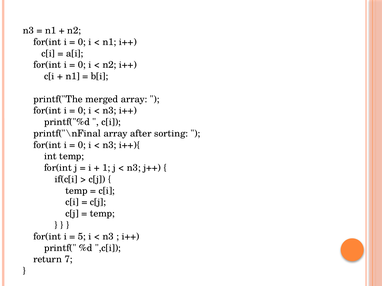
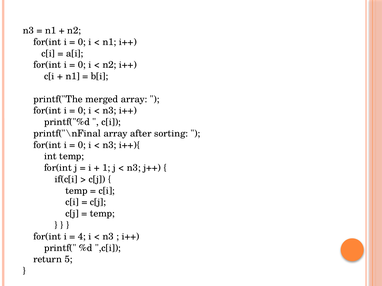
5: 5 -> 4
7: 7 -> 5
